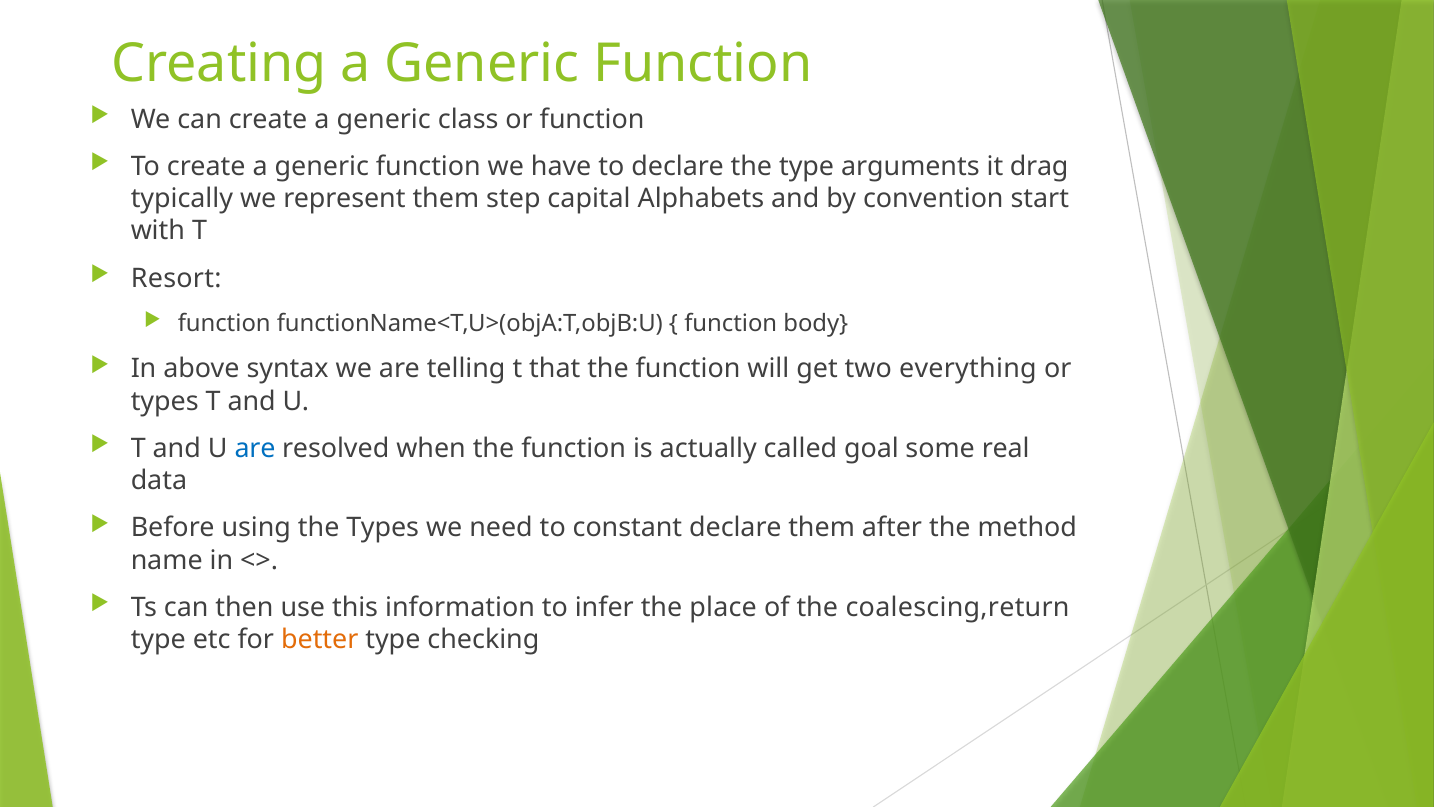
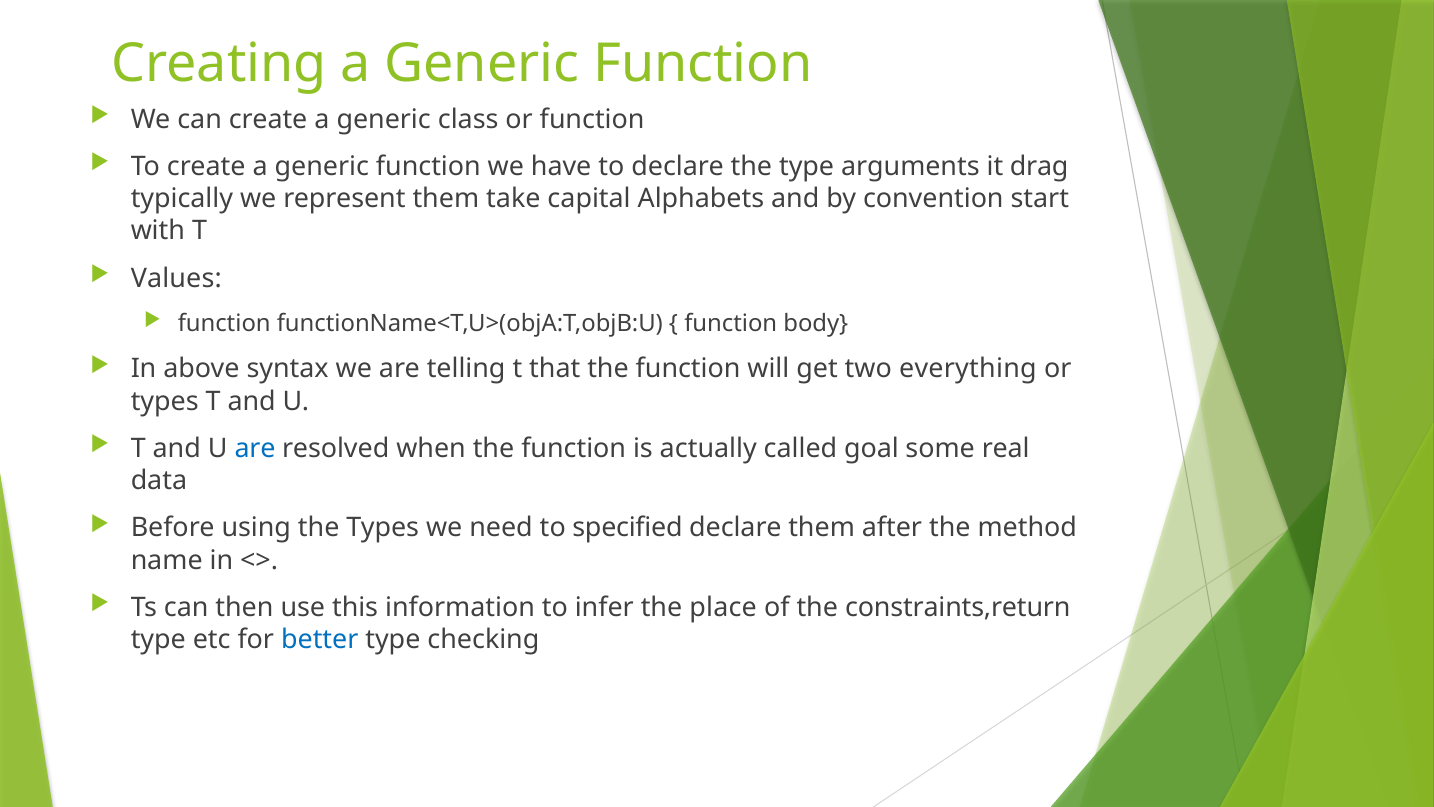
step: step -> take
Resort: Resort -> Values
constant: constant -> specified
coalescing,return: coalescing,return -> constraints,return
better colour: orange -> blue
